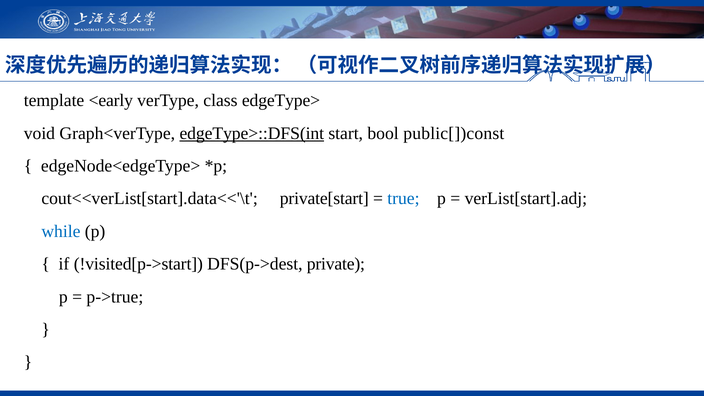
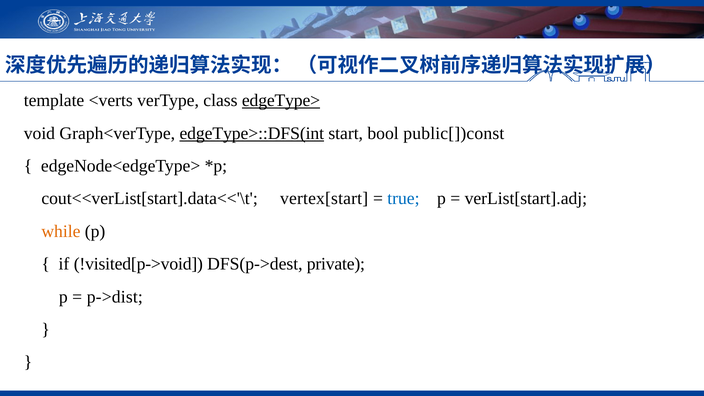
<early: <early -> <verts
edgeType> underline: none -> present
private[start: private[start -> vertex[start
while colour: blue -> orange
!visited[p->start: !visited[p->start -> !visited[p->void
p->true: p->true -> p->dist
